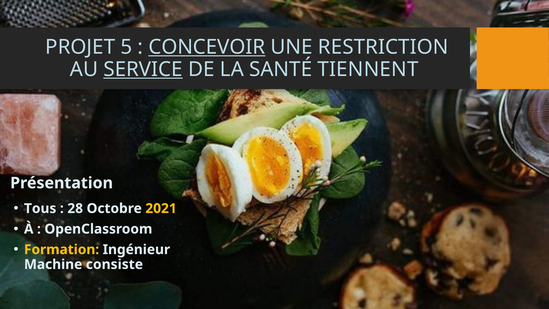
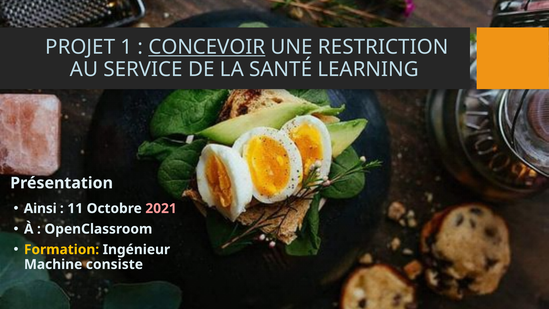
5: 5 -> 1
SERVICE underline: present -> none
TIENNENT: TIENNENT -> LEARNING
Tous: Tous -> Ainsi
28: 28 -> 11
2021 colour: yellow -> pink
